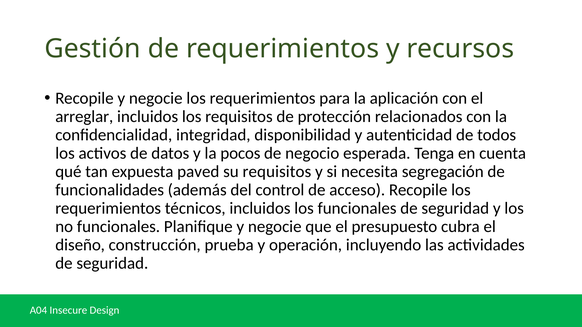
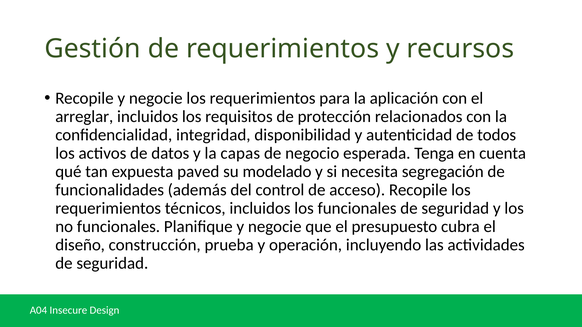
pocos: pocos -> capas
su requisitos: requisitos -> modelado
